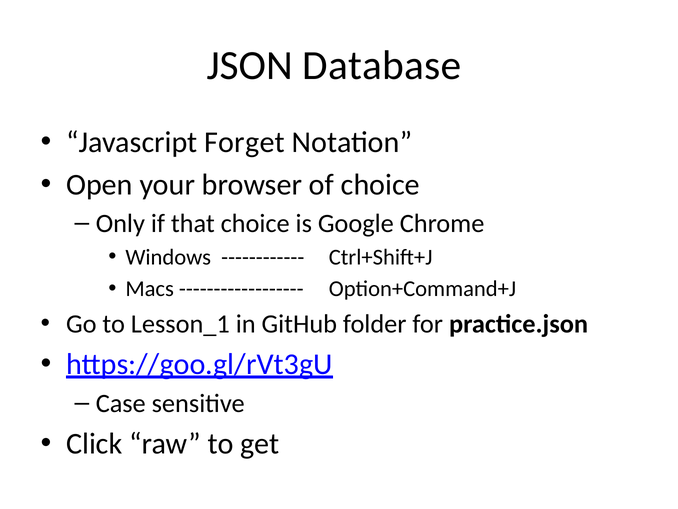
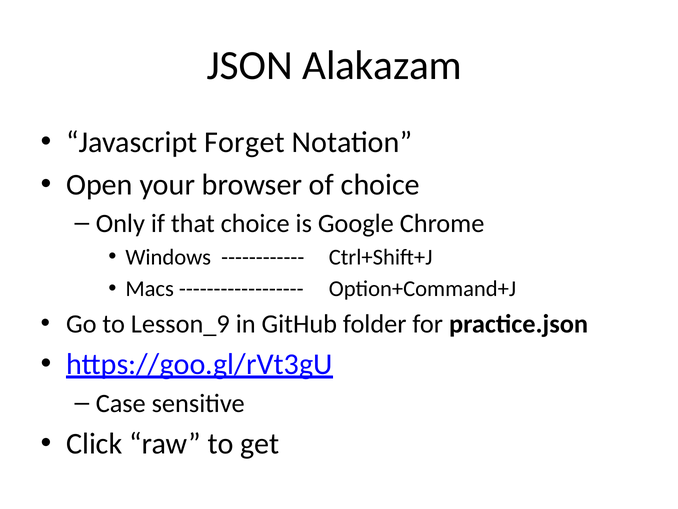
Database: Database -> Alakazam
Lesson_1: Lesson_1 -> Lesson_9
